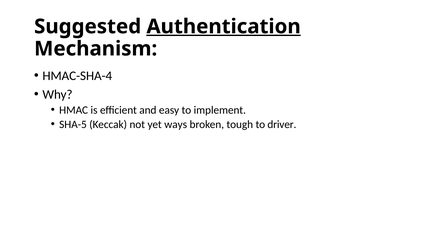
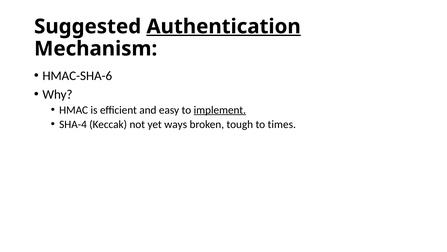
HMAC-SHA-4: HMAC-SHA-4 -> HMAC-SHA-6
implement underline: none -> present
SHA-5: SHA-5 -> SHA-4
driver: driver -> times
